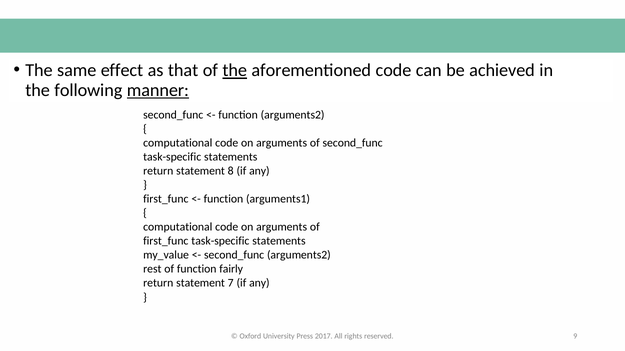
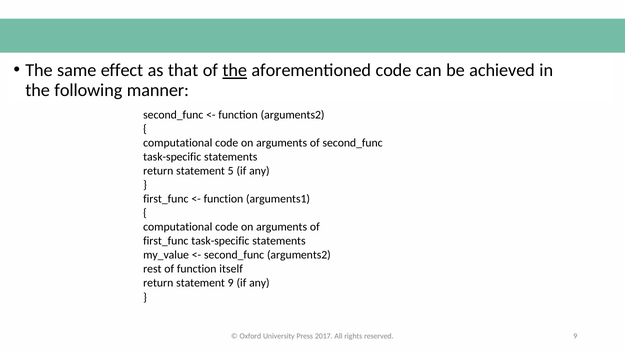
manner underline: present -> none
8: 8 -> 5
fairly: fairly -> itself
statement 7: 7 -> 9
